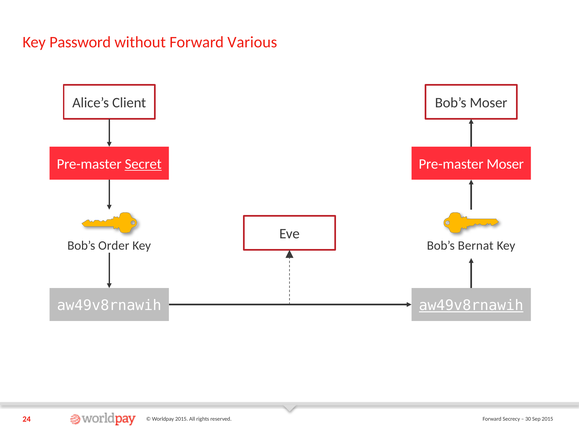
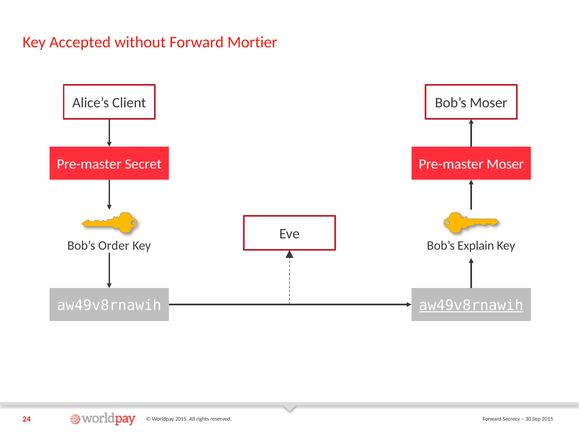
Password: Password -> Accepted
Various: Various -> Mortier
Secret underline: present -> none
Bernat: Bernat -> Explain
